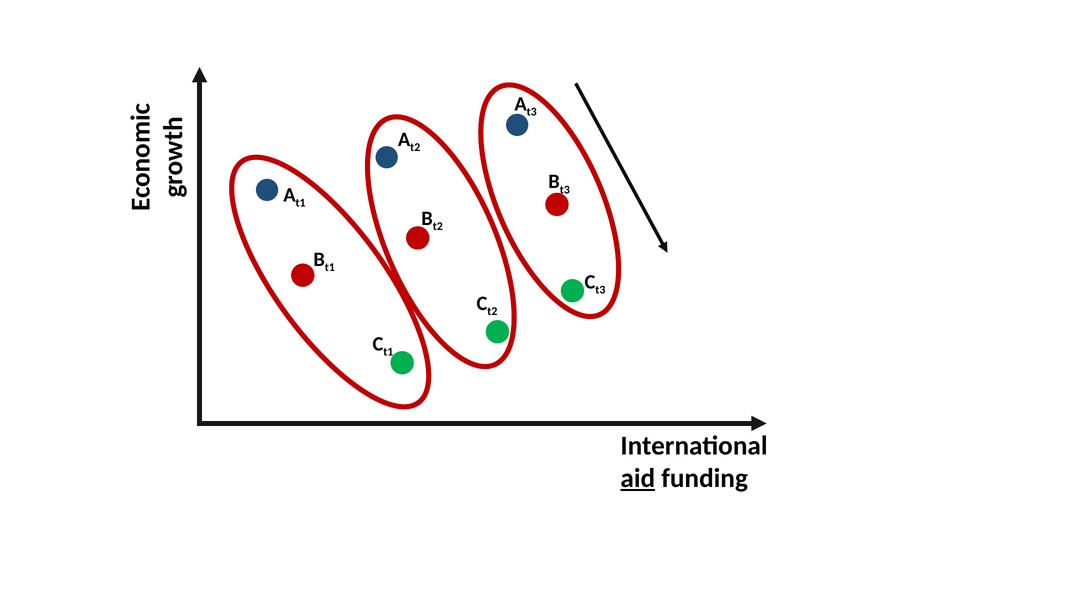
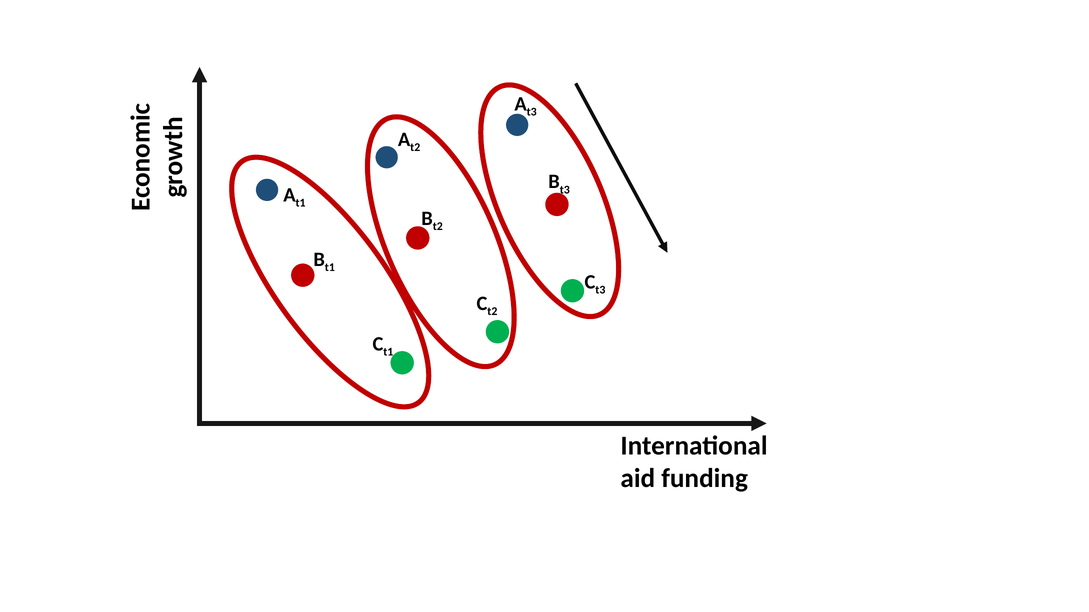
aid underline: present -> none
